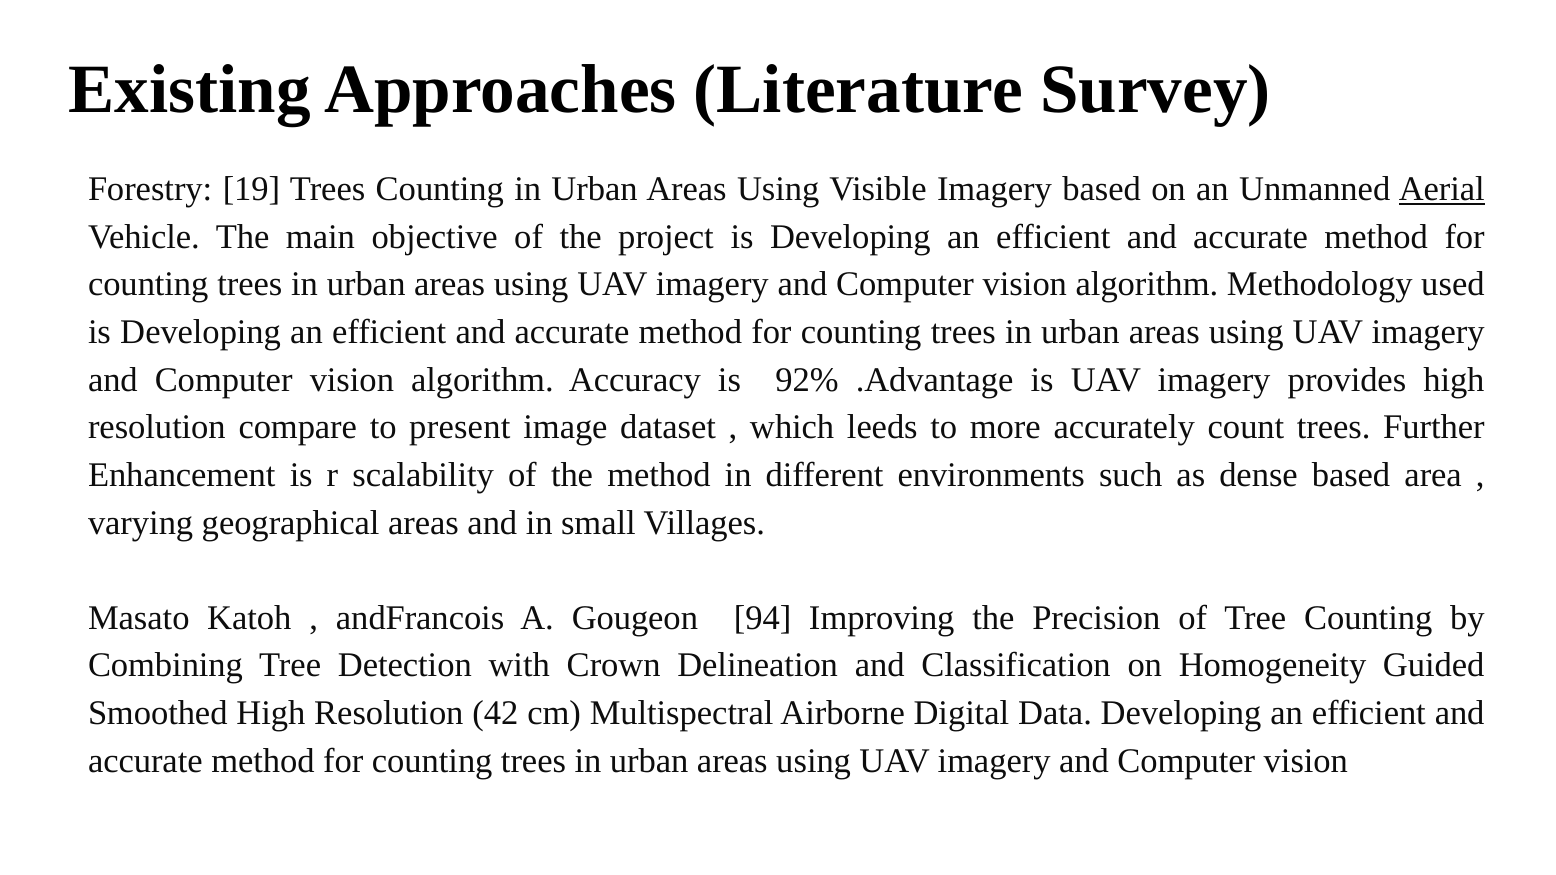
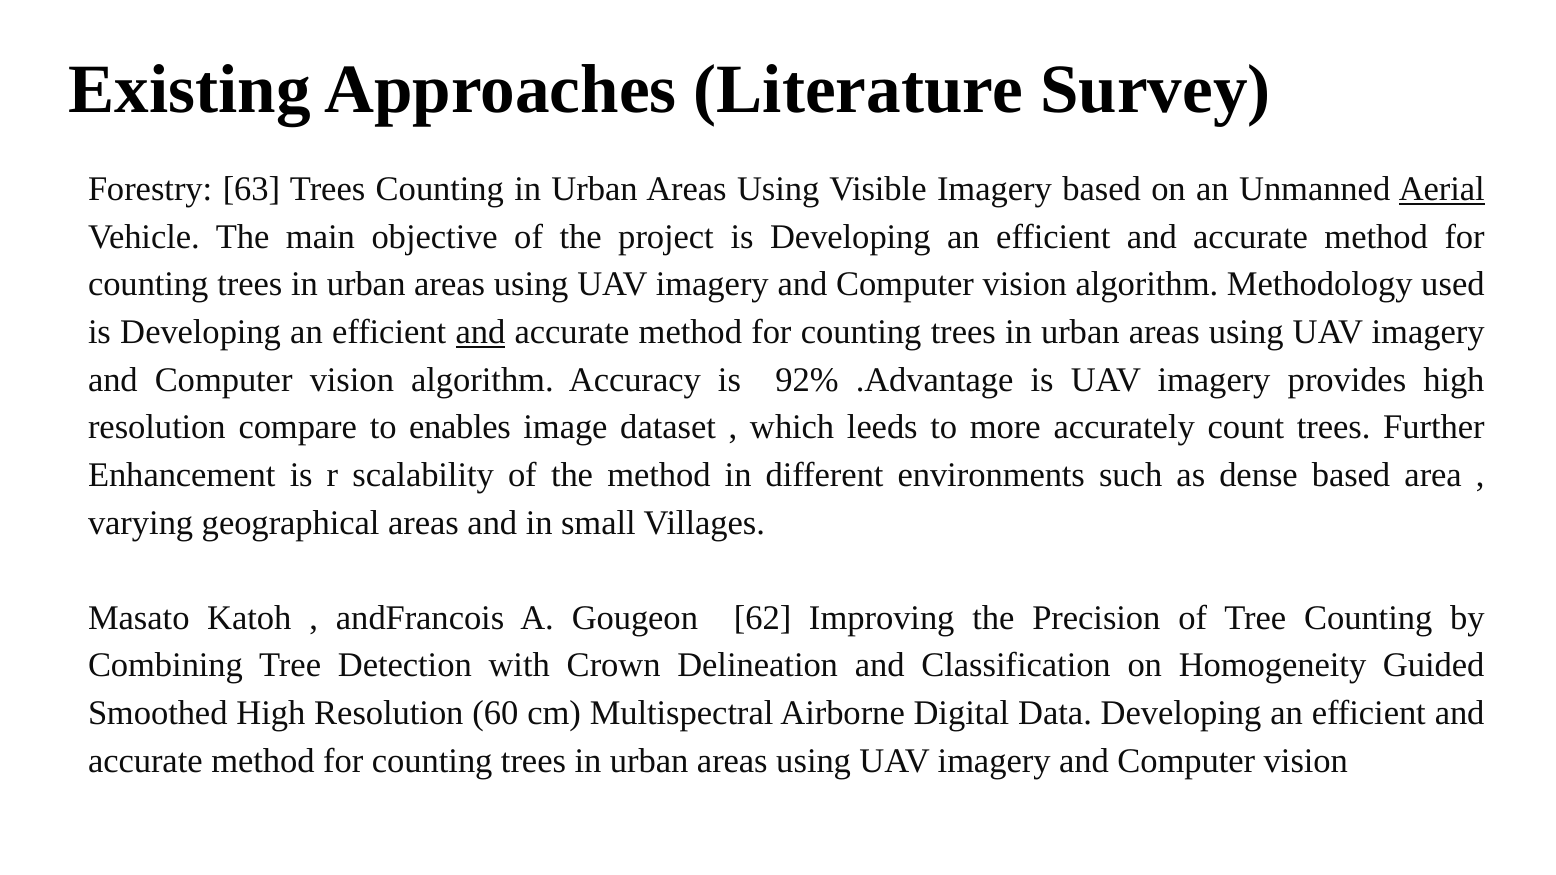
19: 19 -> 63
and at (480, 332) underline: none -> present
present: present -> enables
94: 94 -> 62
42: 42 -> 60
